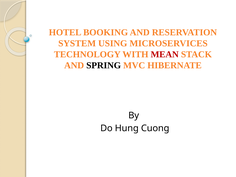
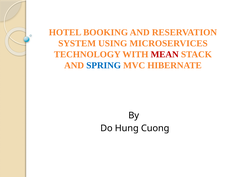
SPRING colour: black -> blue
